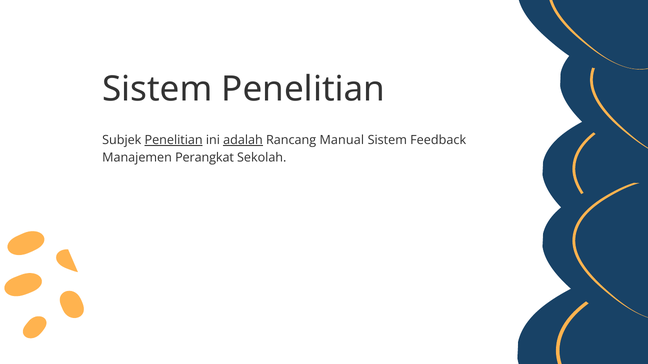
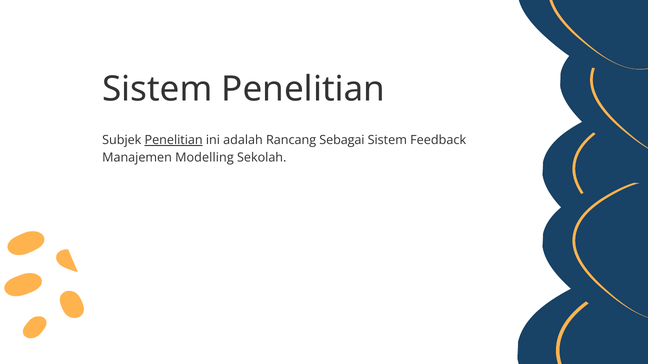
adalah underline: present -> none
Manual: Manual -> Sebagai
Perangkat: Perangkat -> Modelling
